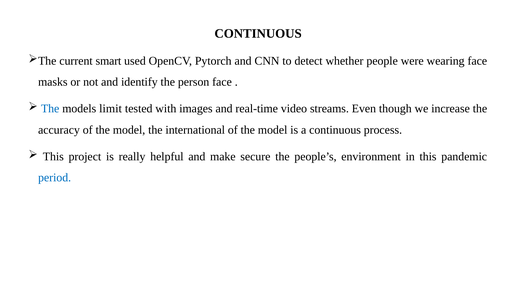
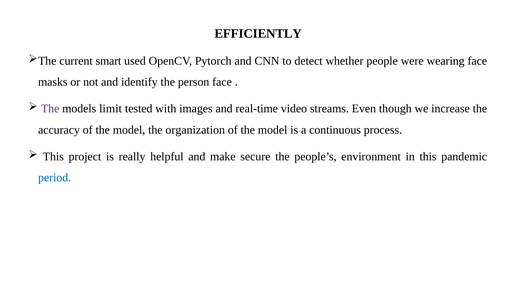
CONTINUOUS at (258, 33): CONTINUOUS -> EFFICIENTLY
The at (50, 109) colour: blue -> purple
international: international -> organization
